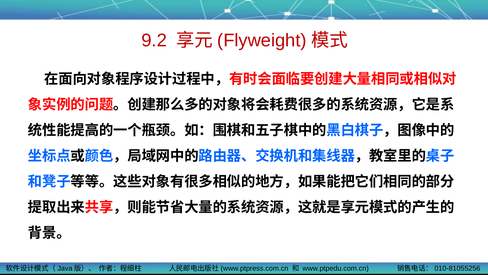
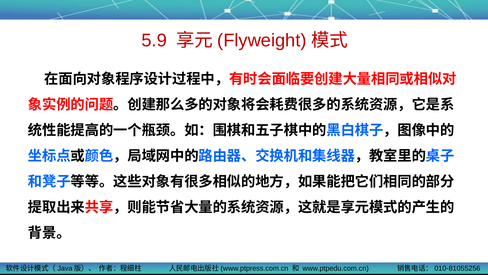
9.2: 9.2 -> 5.9
